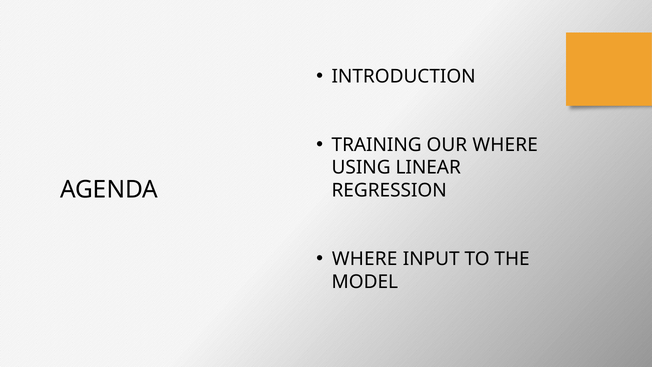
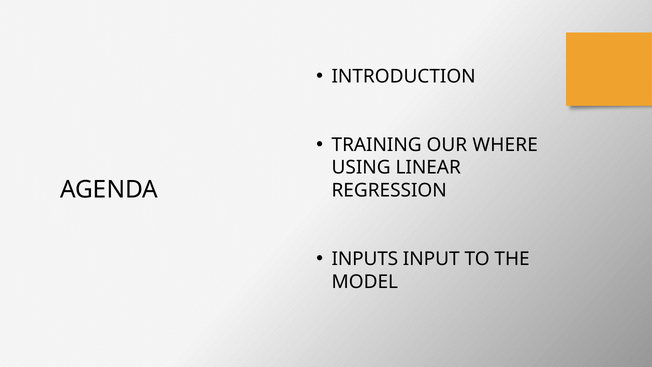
WHERE at (365, 259): WHERE -> INPUTS
